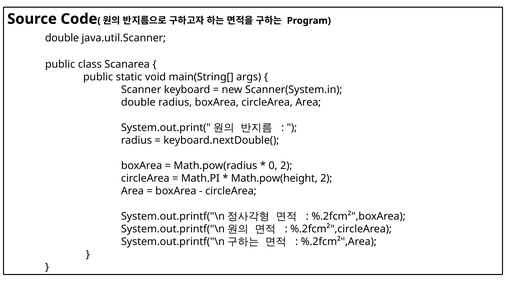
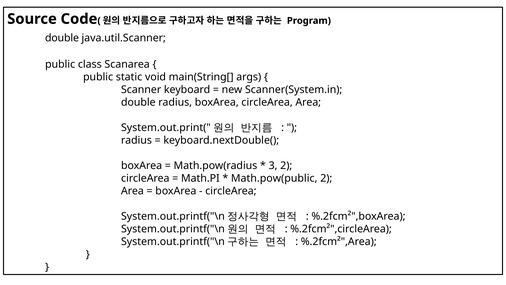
0: 0 -> 3
Math.pow(height: Math.pow(height -> Math.pow(public
